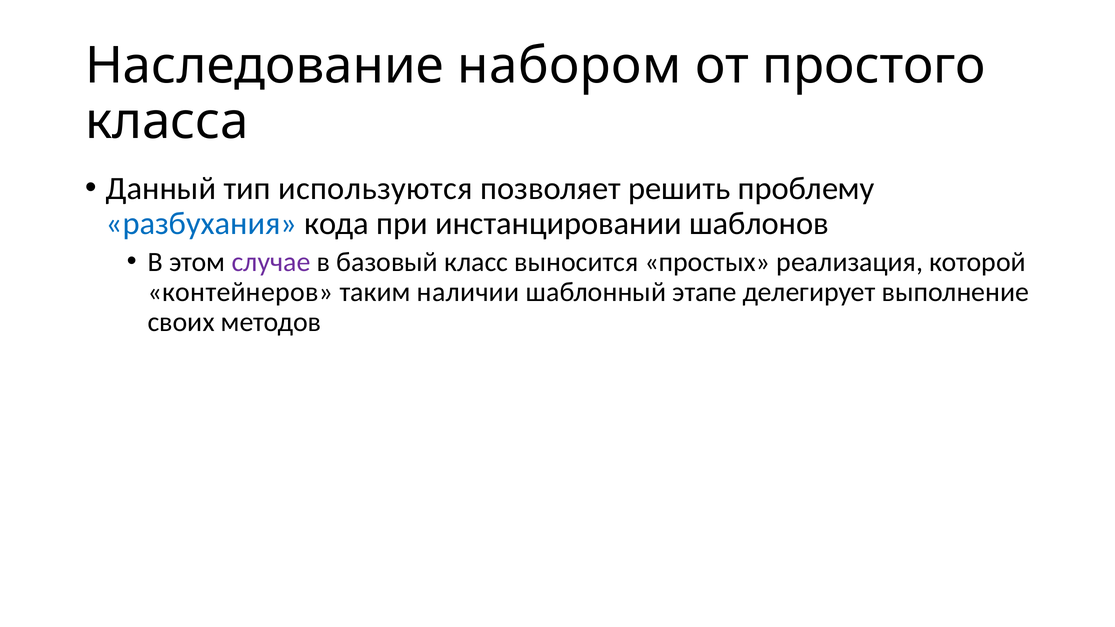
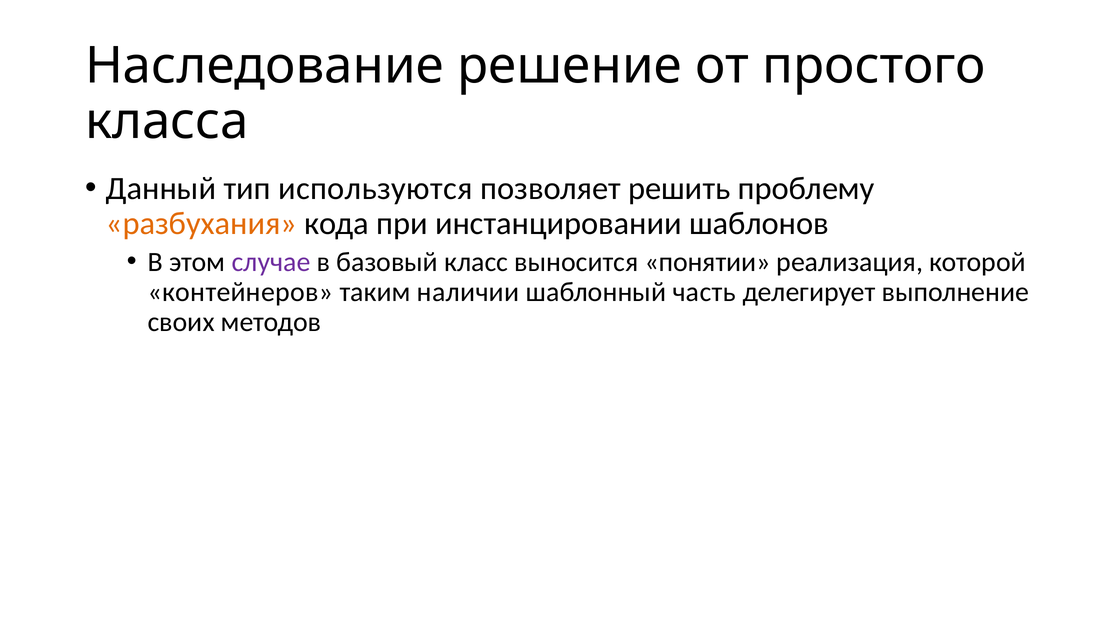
набором: набором -> решение
разбухания colour: blue -> orange
простых: простых -> понятии
этапе: этапе -> часть
